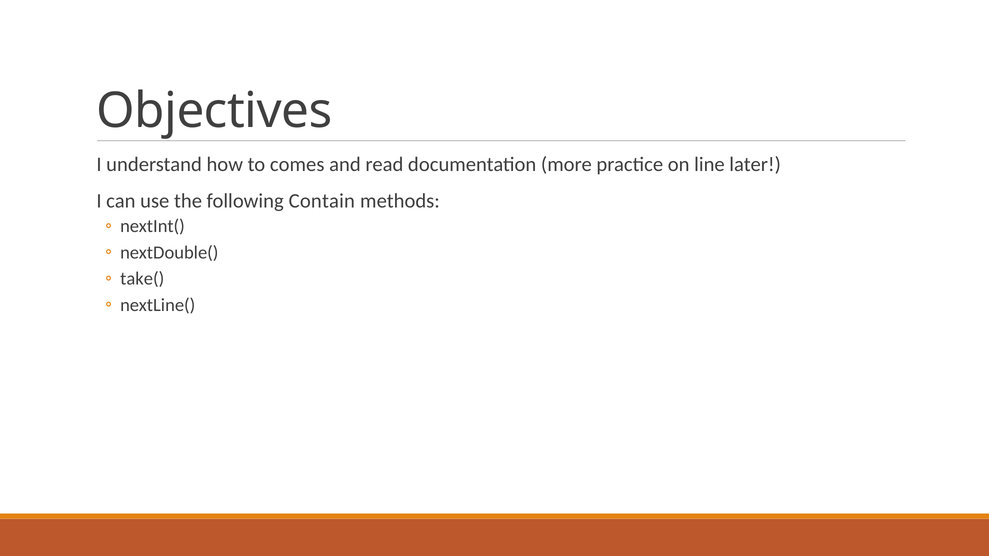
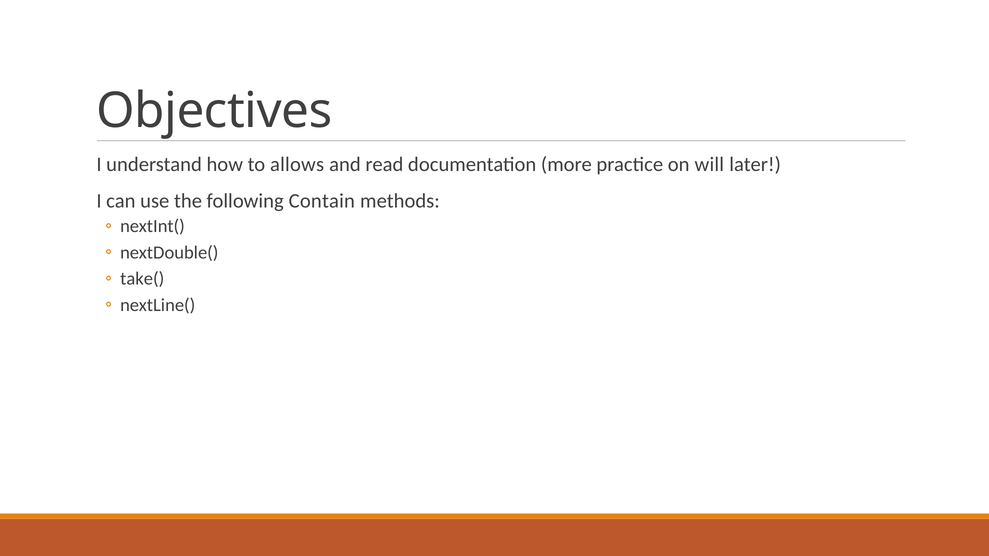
comes: comes -> allows
line: line -> will
